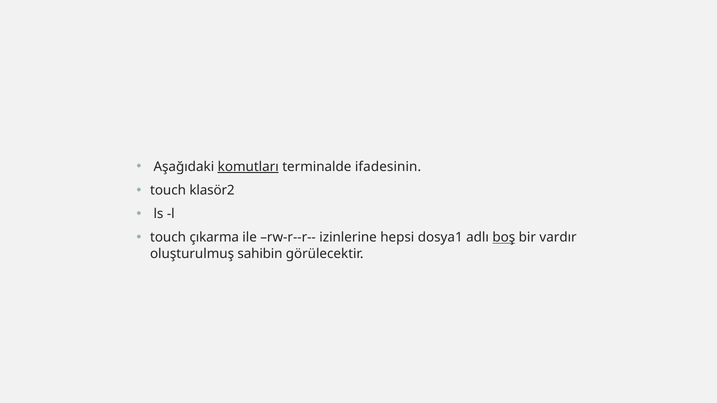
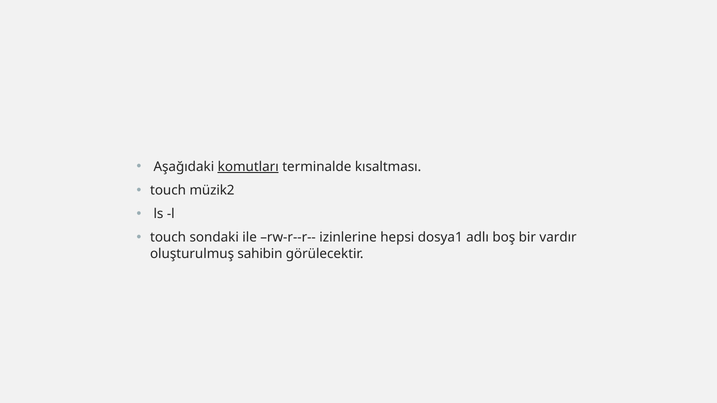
ifadesinin: ifadesinin -> kısaltması
klasör2: klasör2 -> müzik2
çıkarma: çıkarma -> sondaki
boş underline: present -> none
